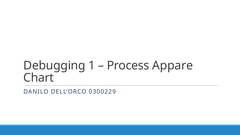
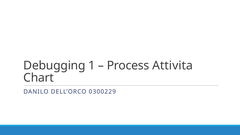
Appare: Appare -> Attivita
